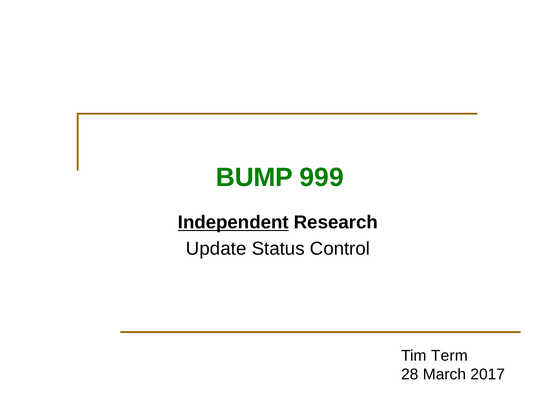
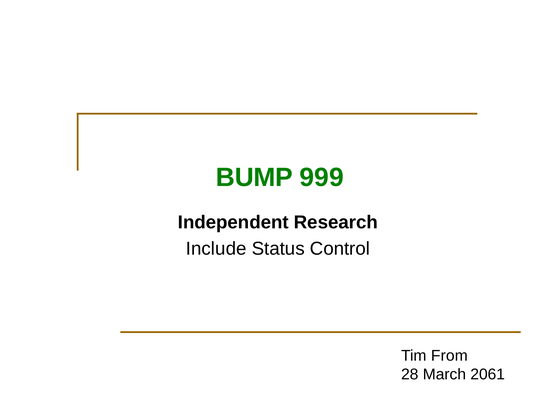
Independent underline: present -> none
Update: Update -> Include
Term: Term -> From
2017: 2017 -> 2061
